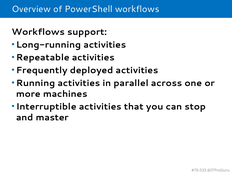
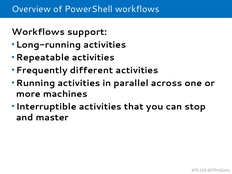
deployed: deployed -> different
